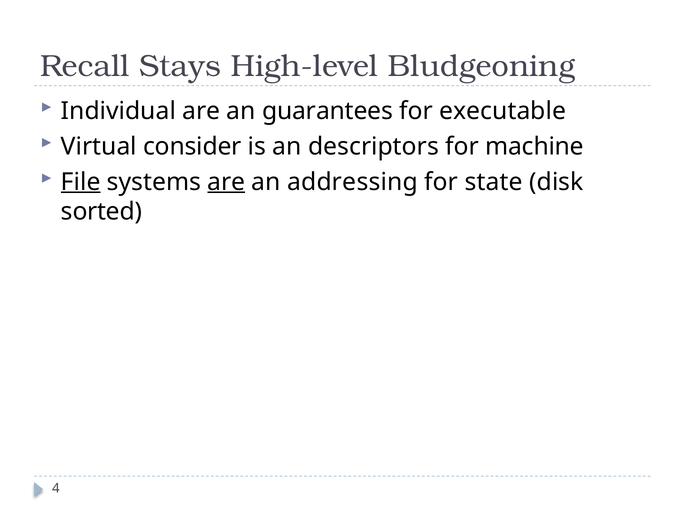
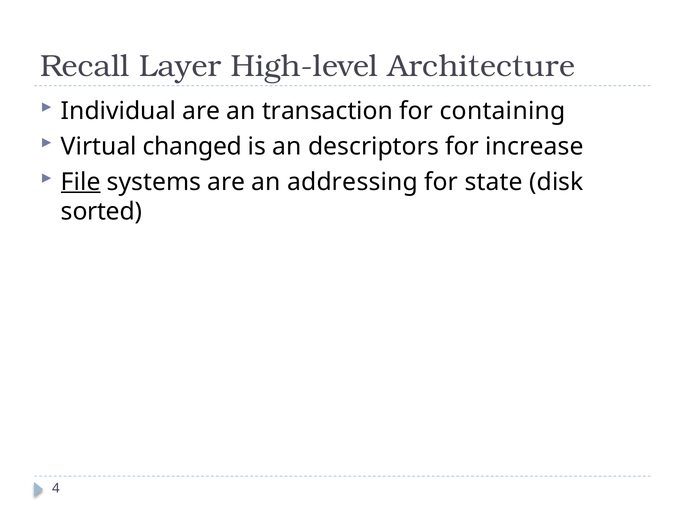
Stays: Stays -> Layer
Bludgeoning: Bludgeoning -> Architecture
guarantees: guarantees -> transaction
executable: executable -> containing
consider: consider -> changed
machine: machine -> increase
are at (226, 182) underline: present -> none
